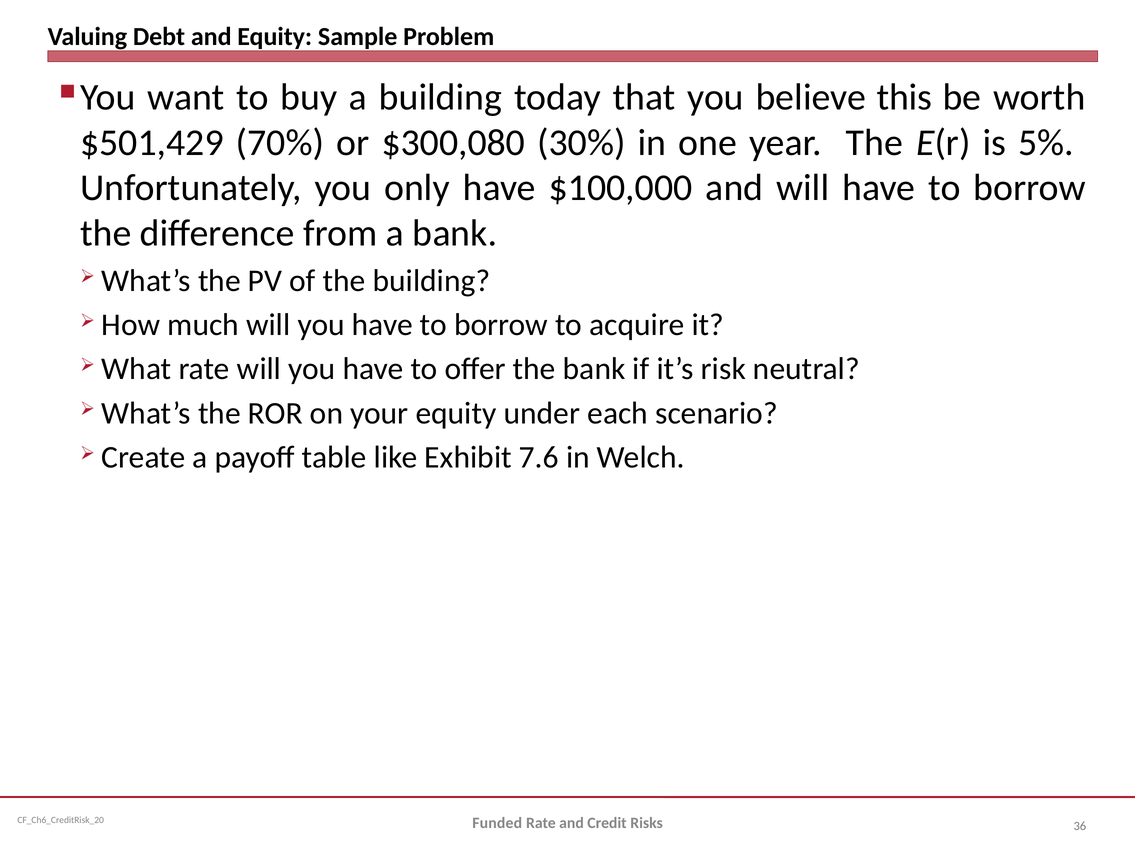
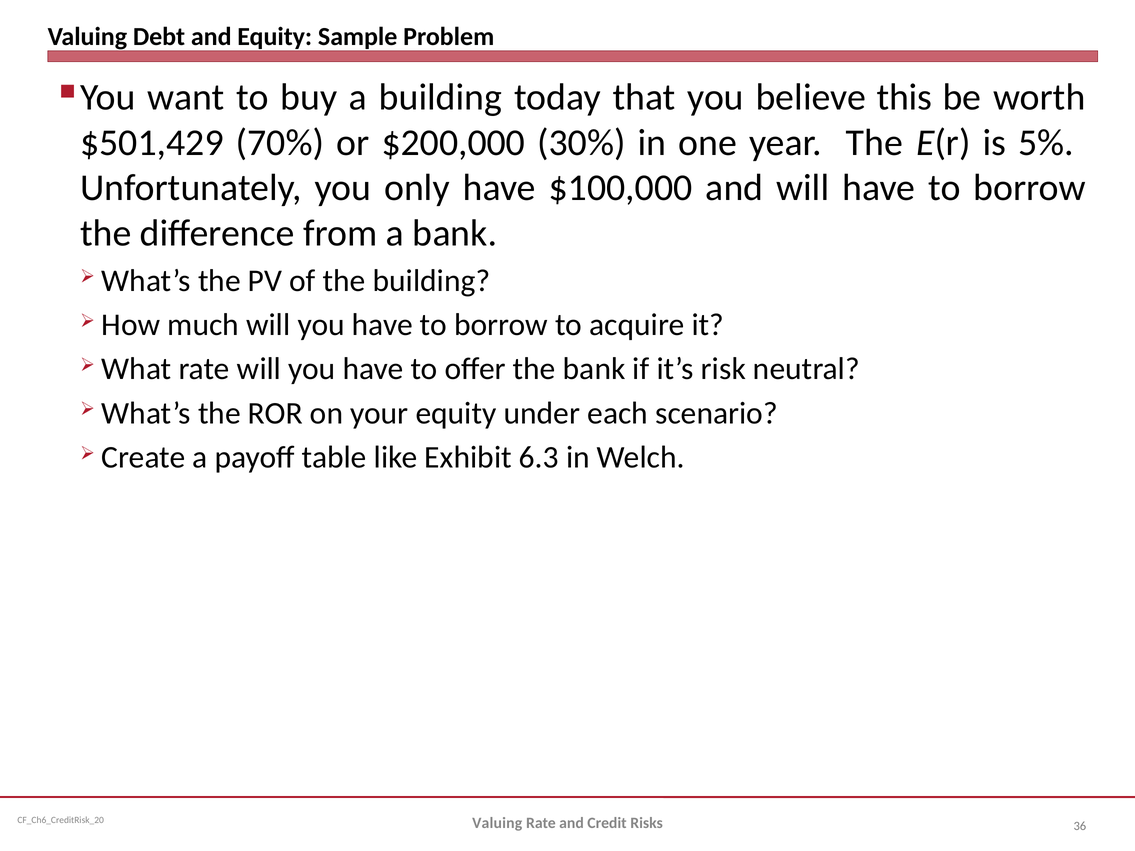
$300,080: $300,080 -> $200,000
7.6: 7.6 -> 6.3
Funded at (497, 823): Funded -> Valuing
